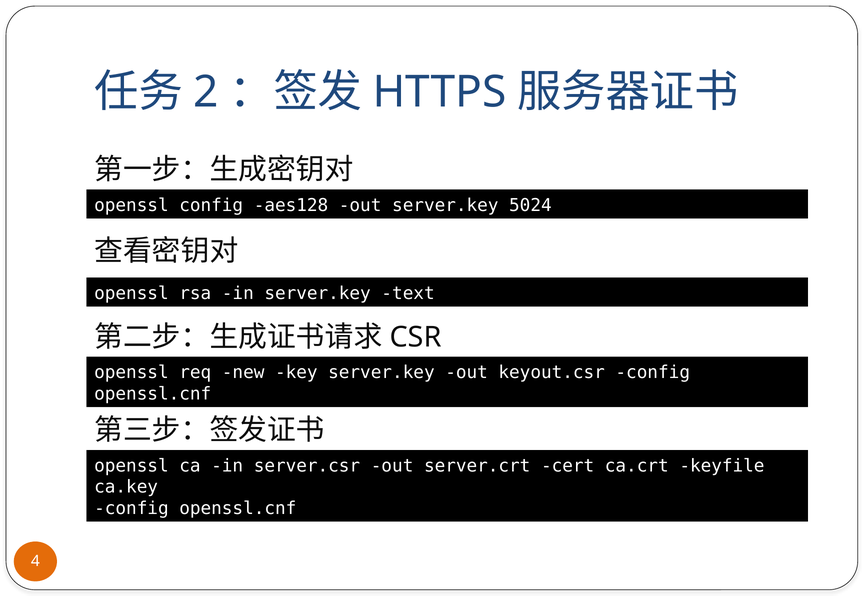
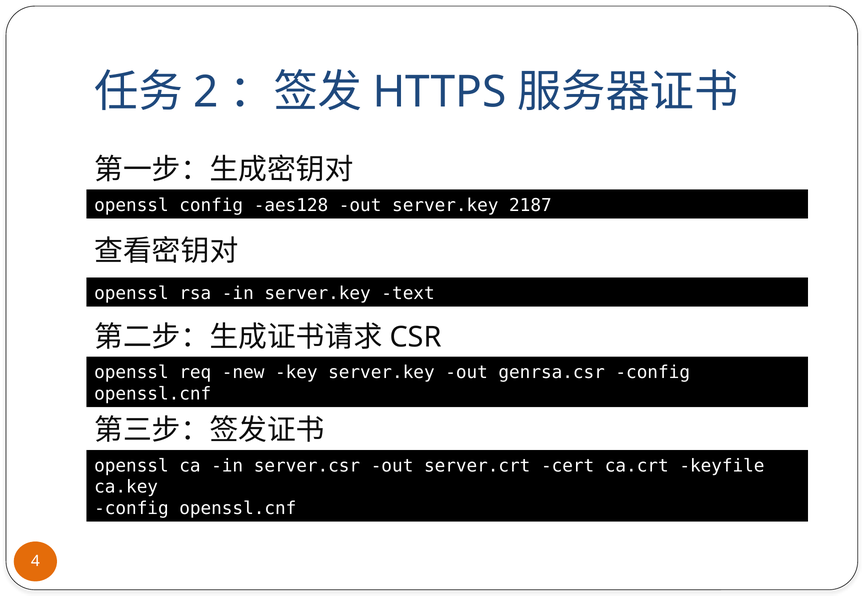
5024: 5024 -> 2187
keyout.csr: keyout.csr -> genrsa.csr
